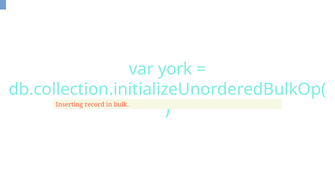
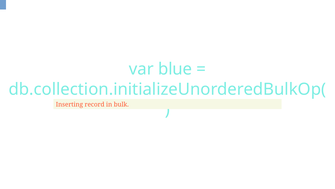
york: york -> blue
